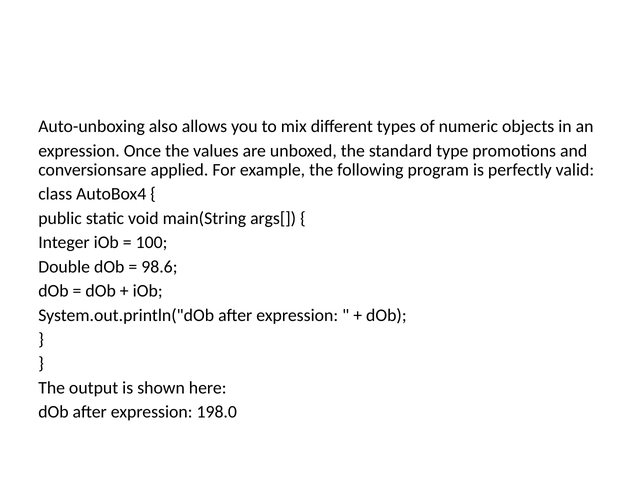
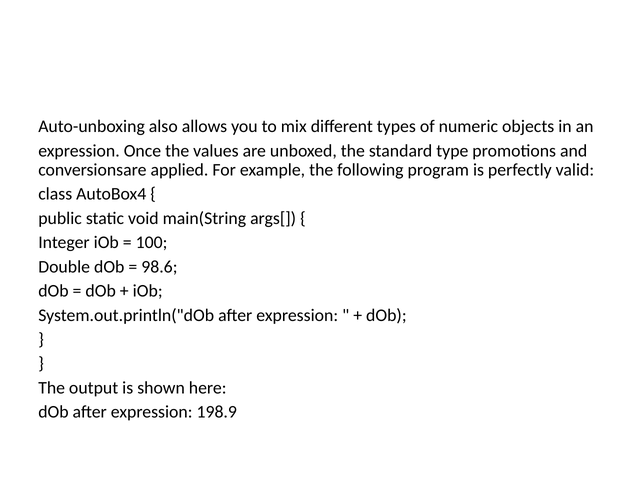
198.0: 198.0 -> 198.9
